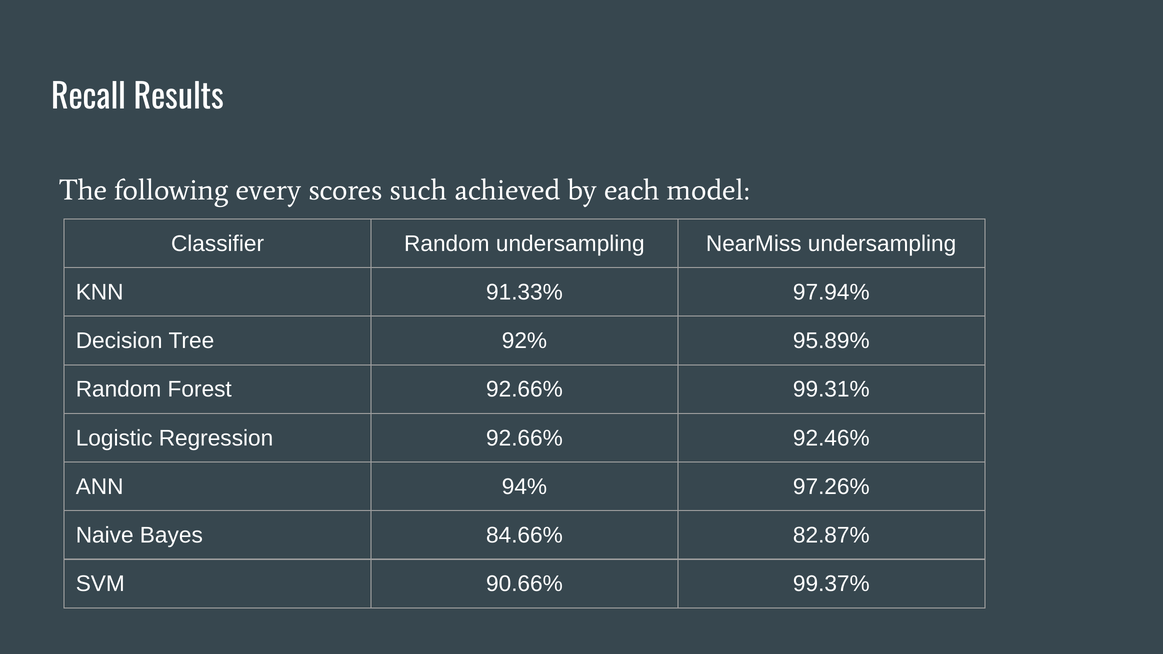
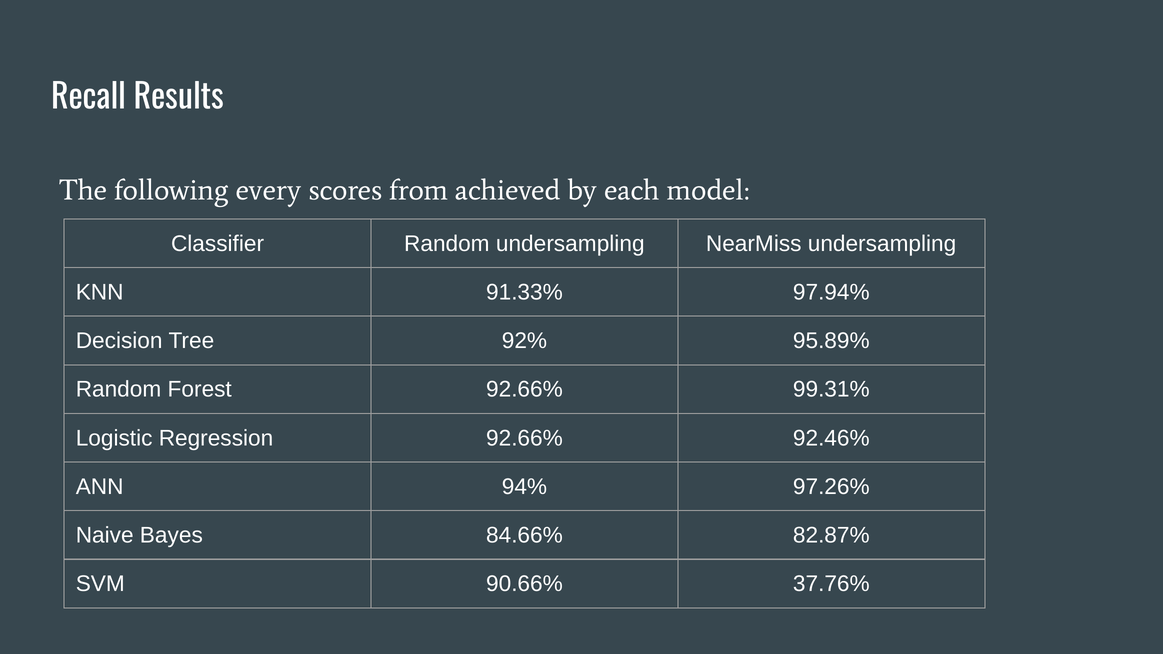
such: such -> from
99.37%: 99.37% -> 37.76%
